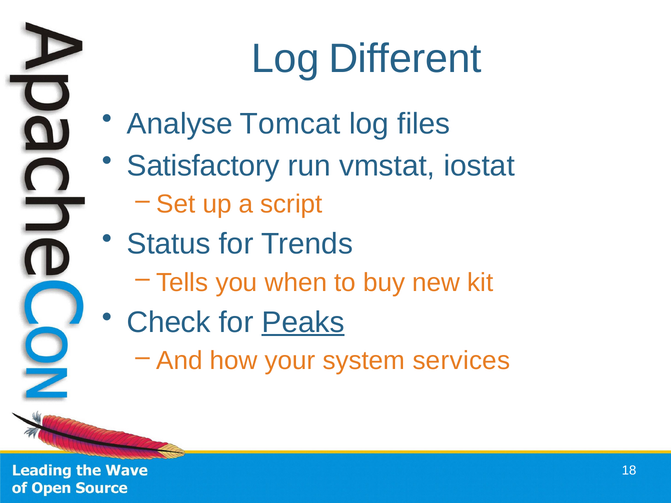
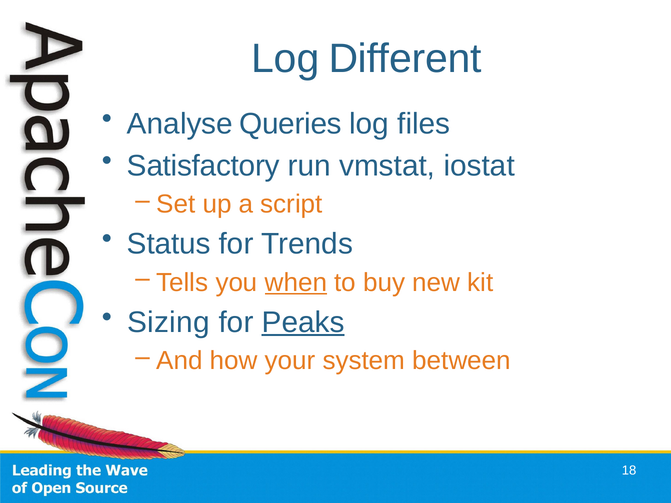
Tomcat: Tomcat -> Queries
when underline: none -> present
Check: Check -> Sizing
services: services -> between
